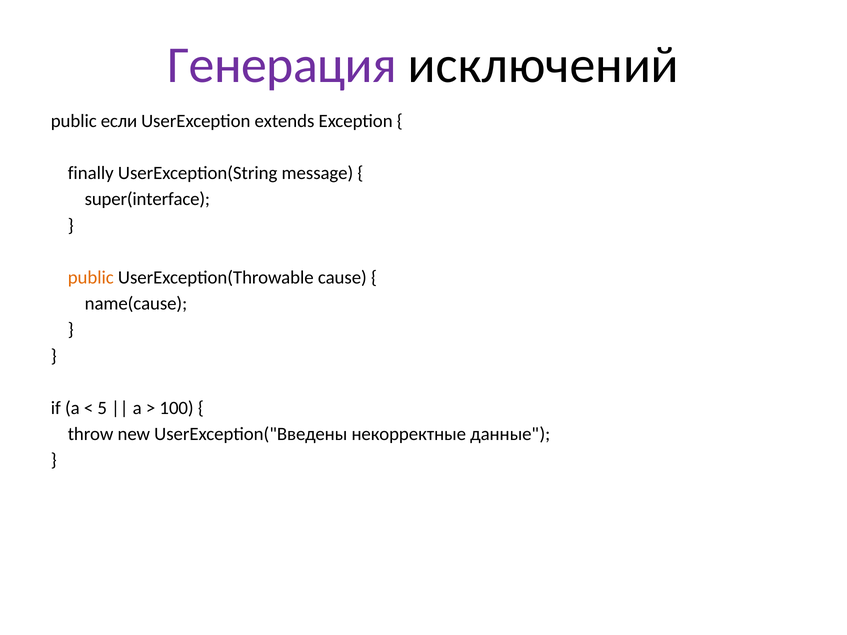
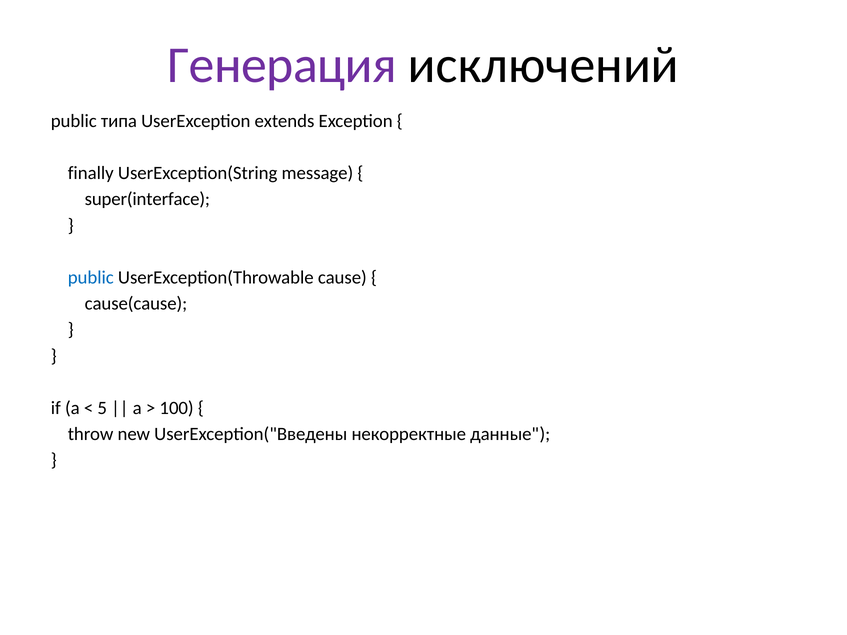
если: если -> типа
public at (91, 278) colour: orange -> blue
name(cause: name(cause -> cause(cause
